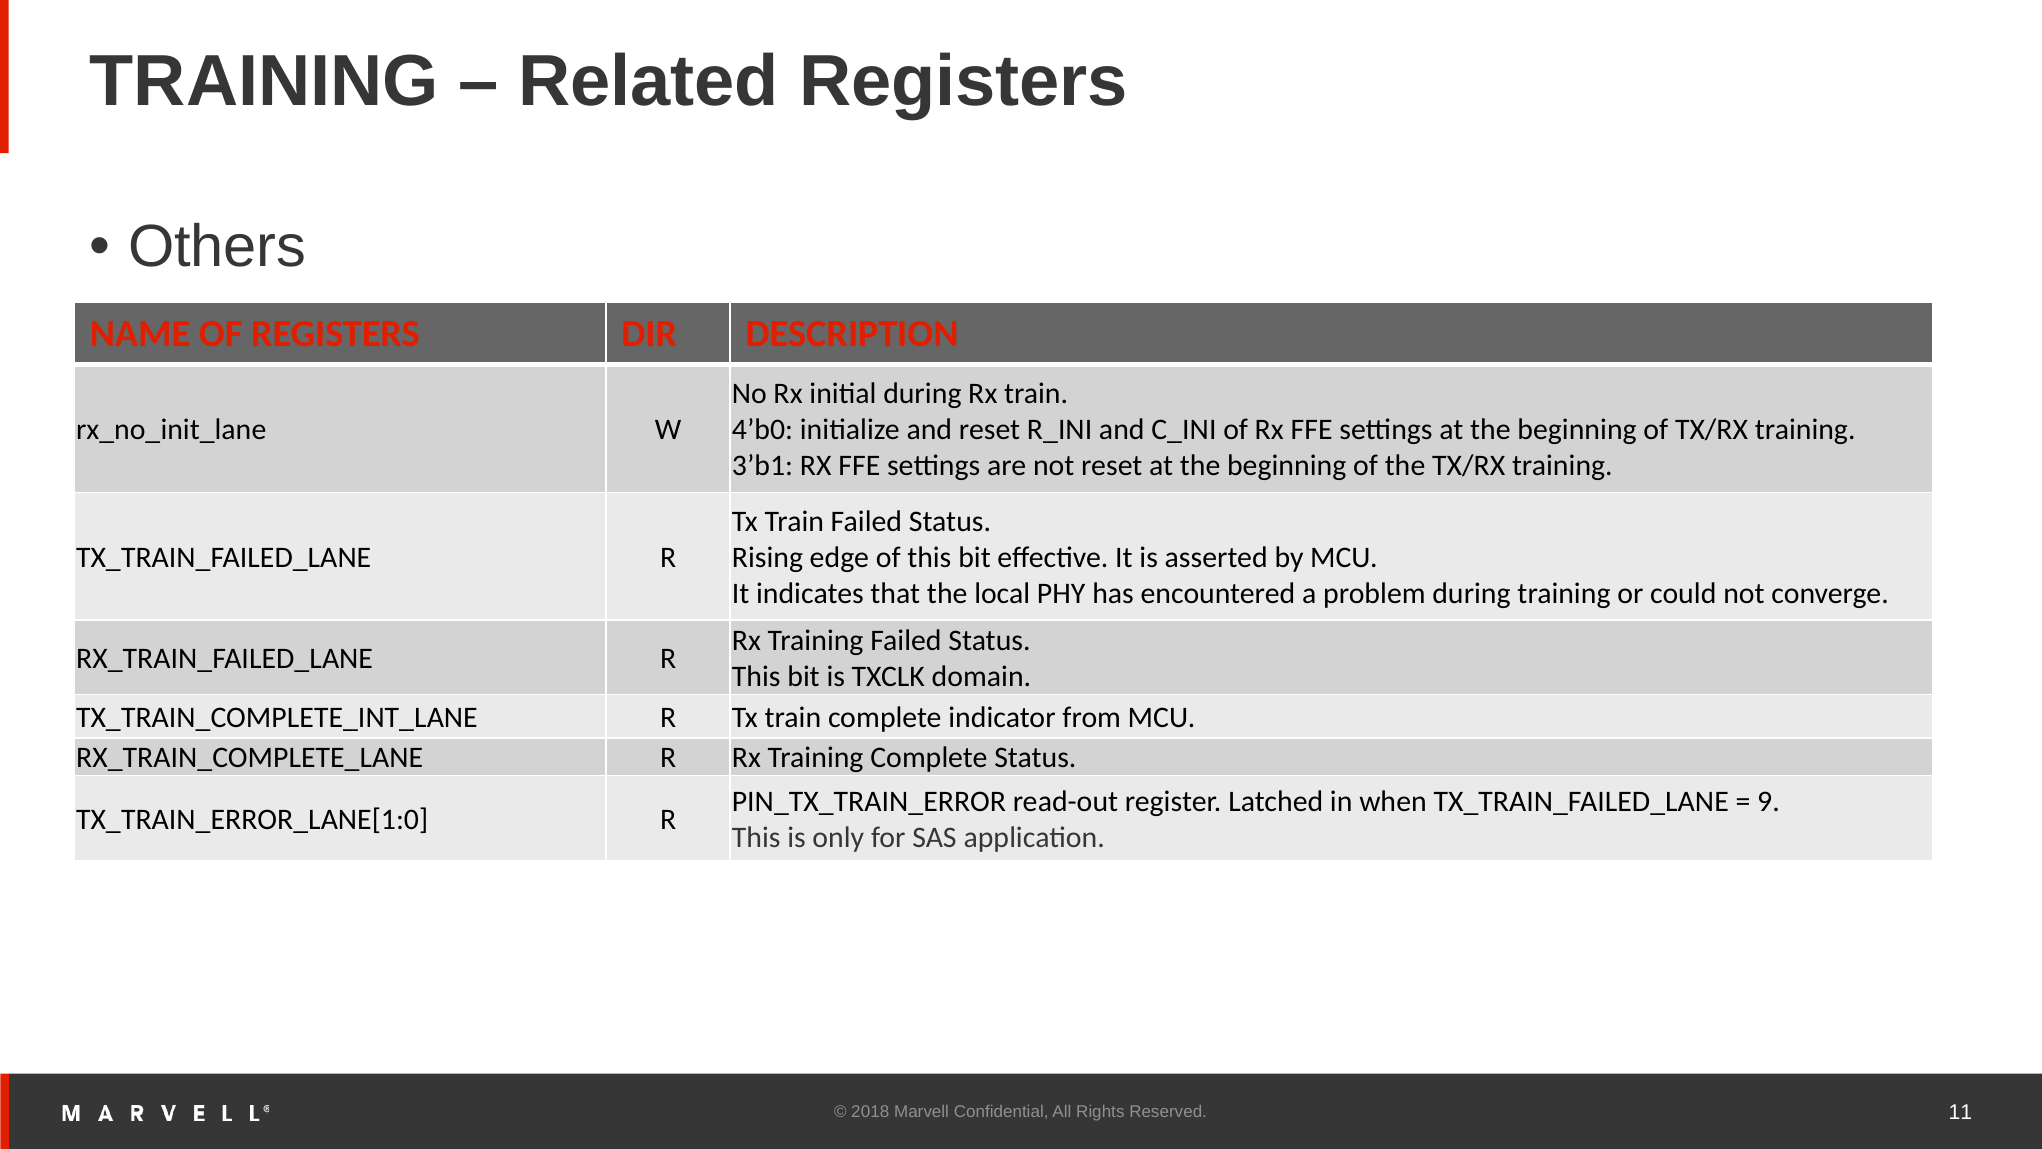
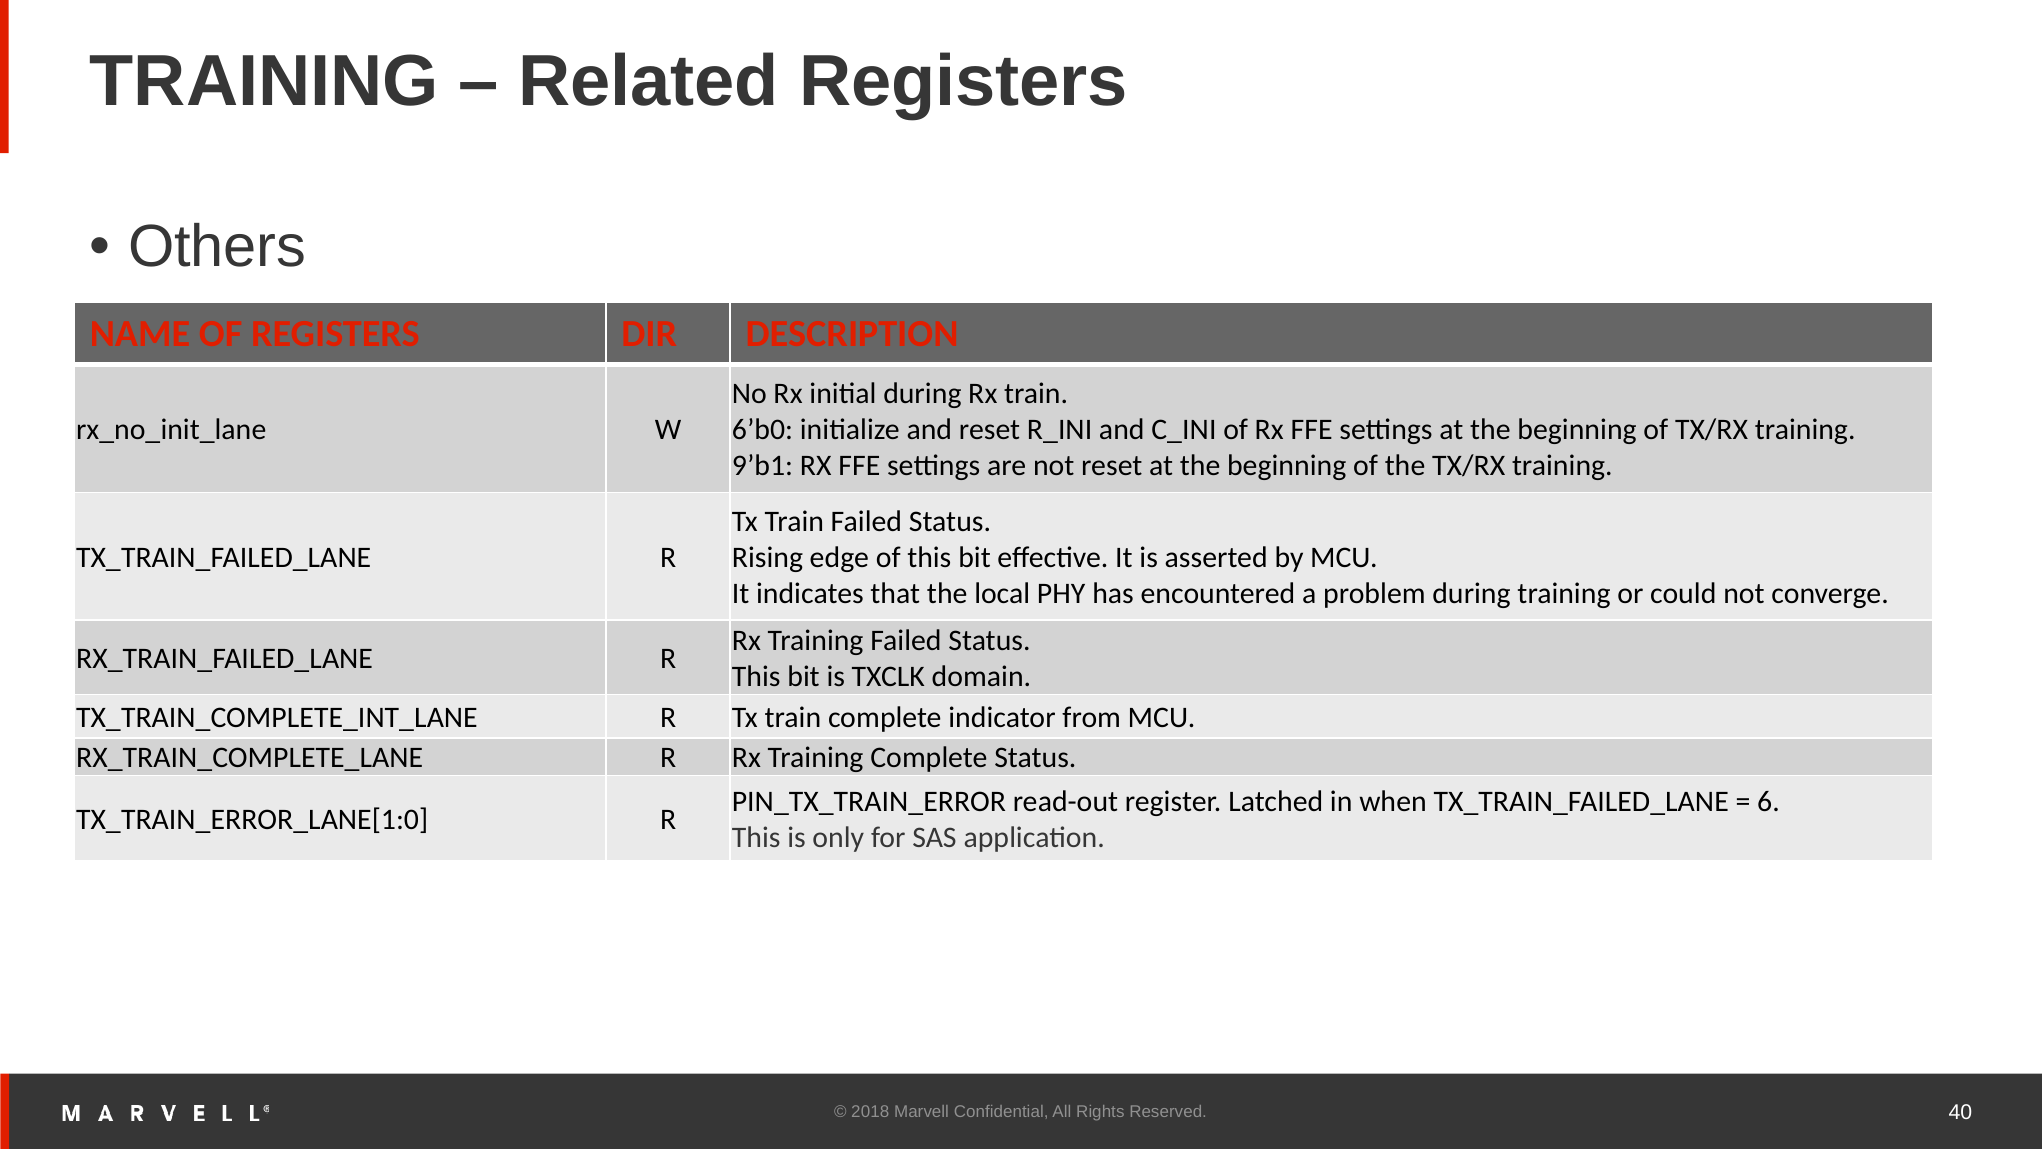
4’b0: 4’b0 -> 6’b0
3’b1: 3’b1 -> 9’b1
9: 9 -> 6
11: 11 -> 40
